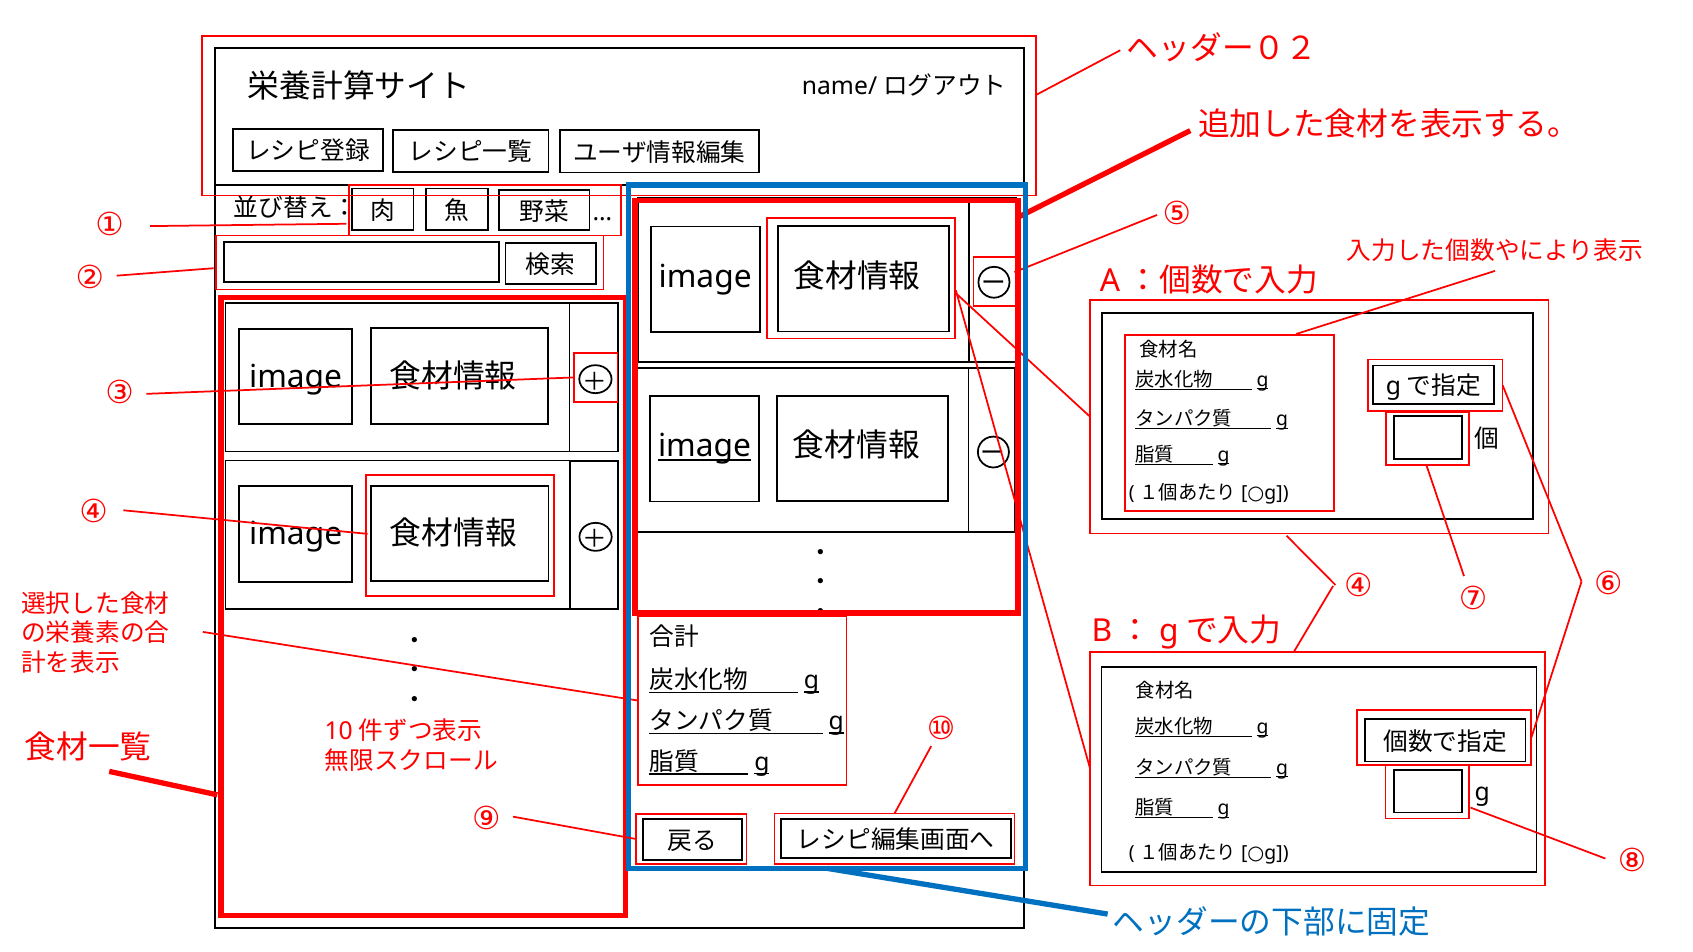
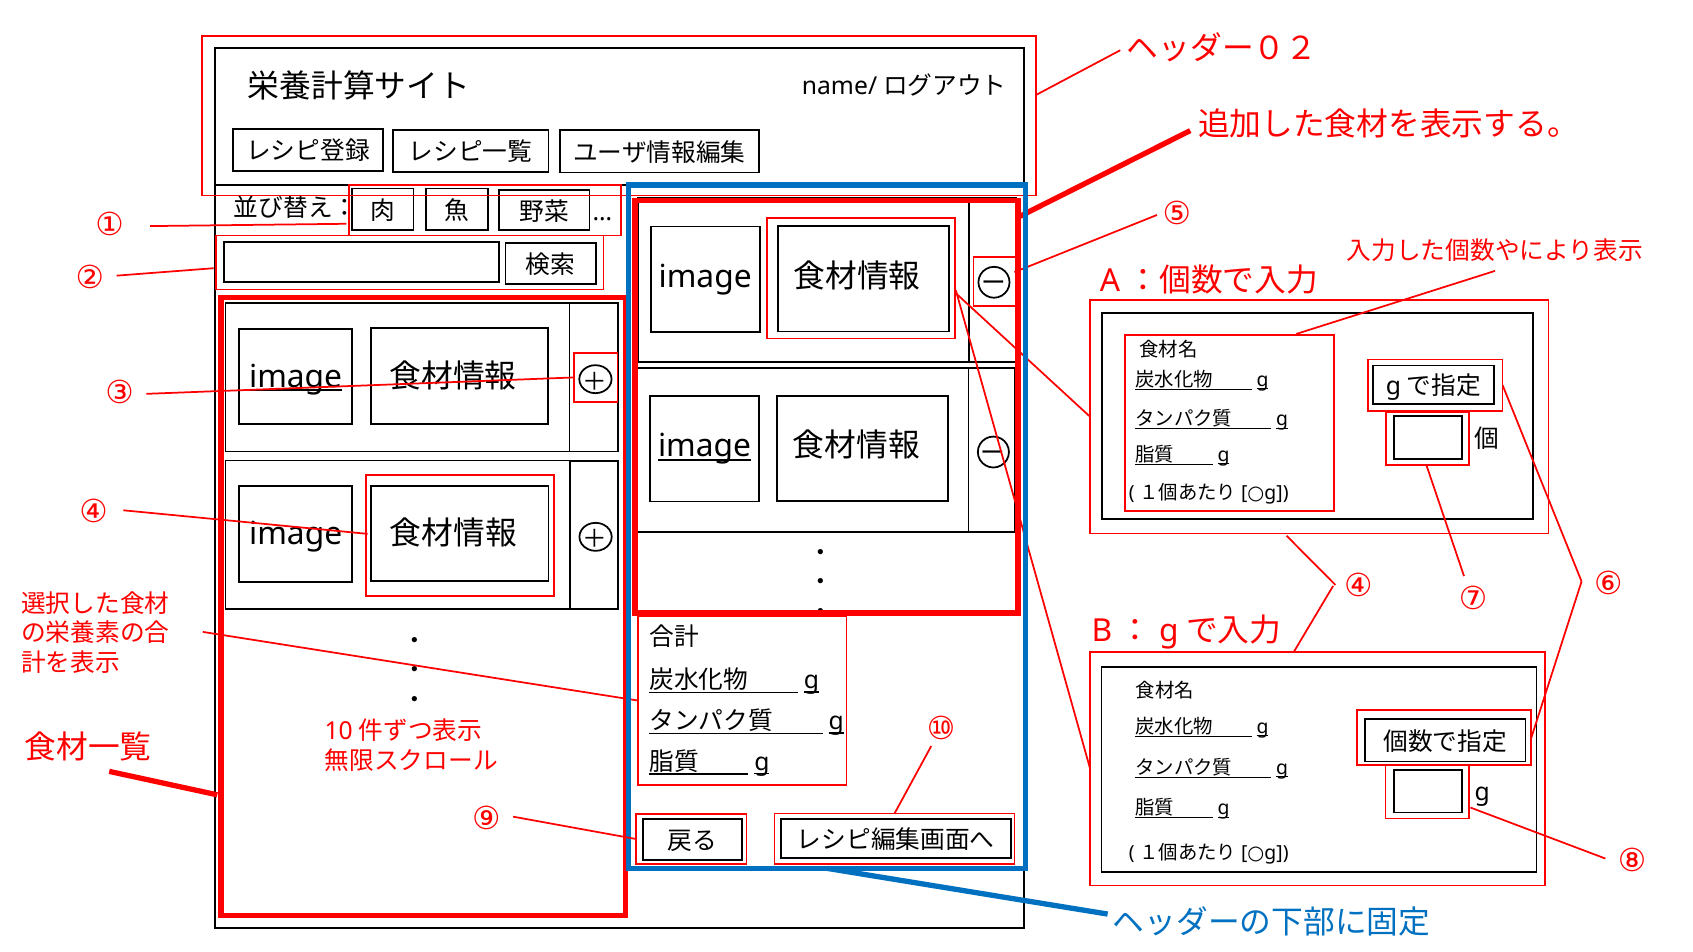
image at (296, 377) underline: none -> present
